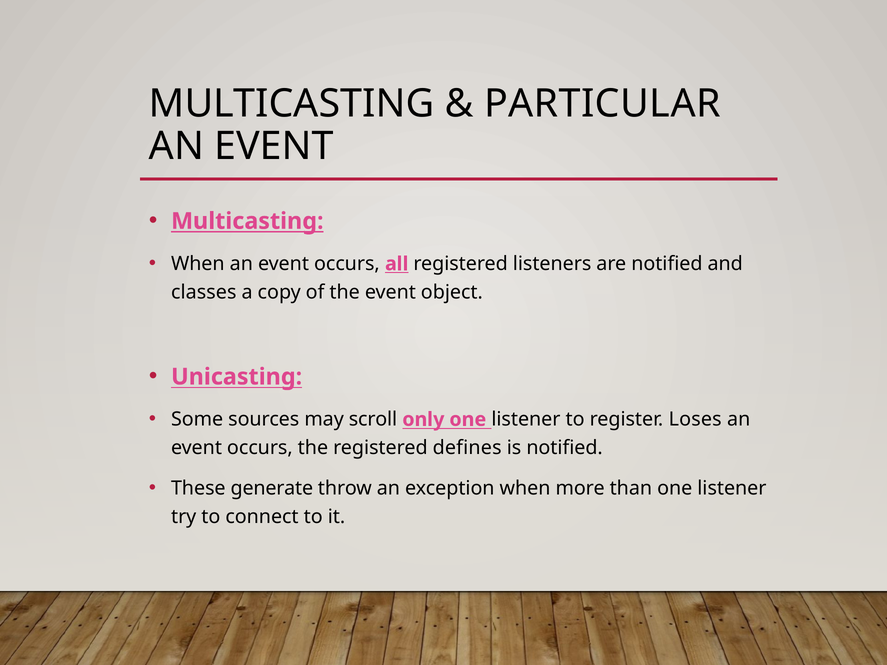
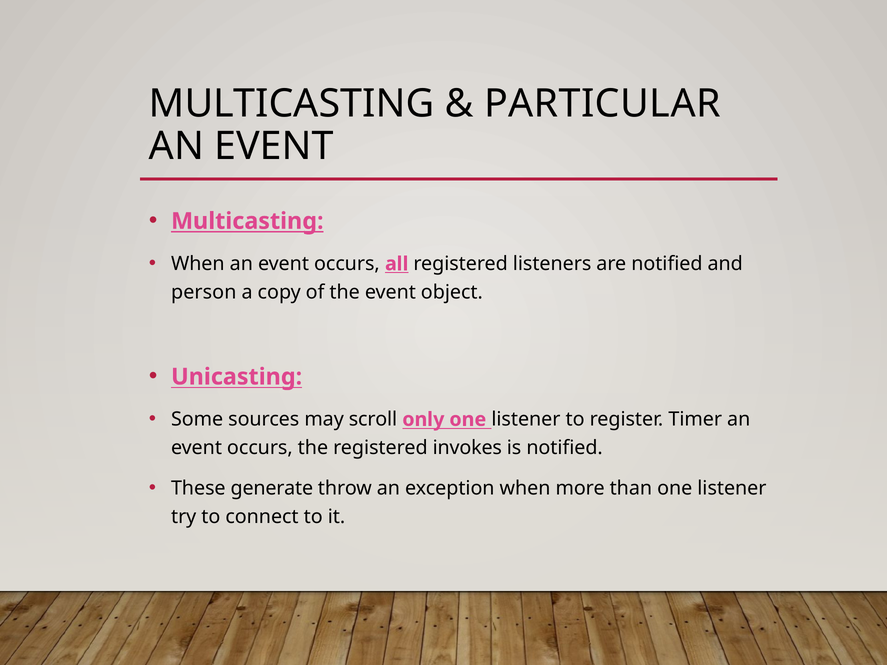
classes: classes -> person
Loses: Loses -> Timer
defines: defines -> invokes
